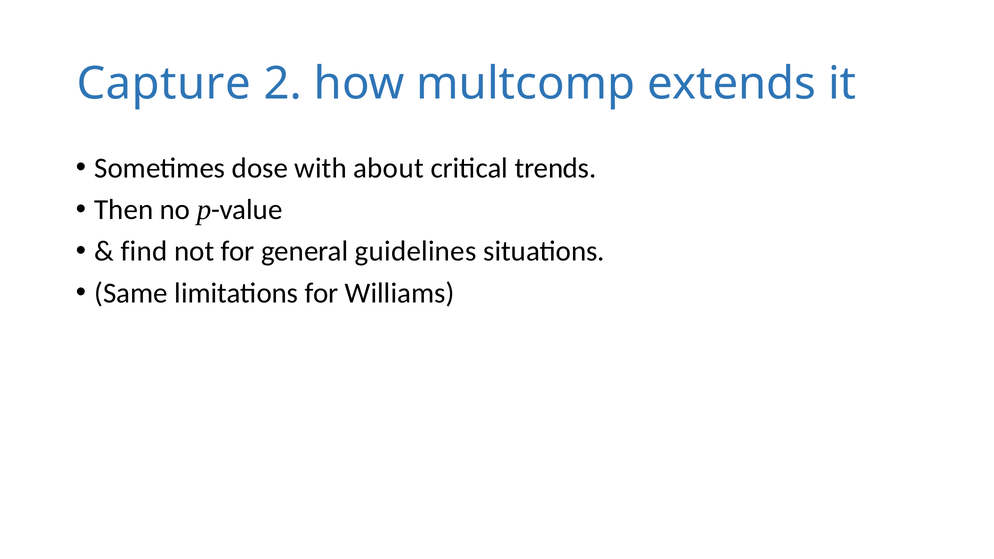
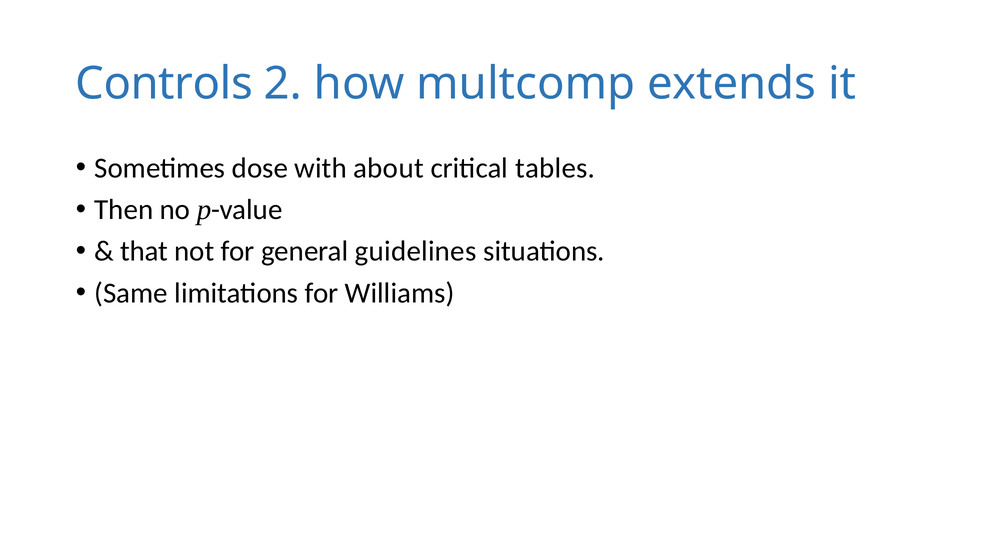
Capture: Capture -> Controls
trends: trends -> tables
find: find -> that
